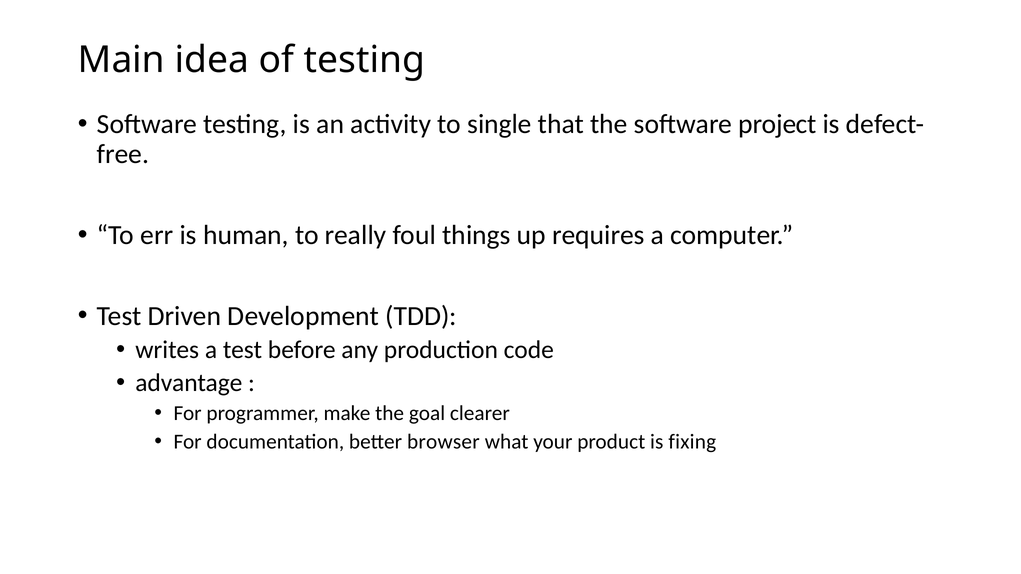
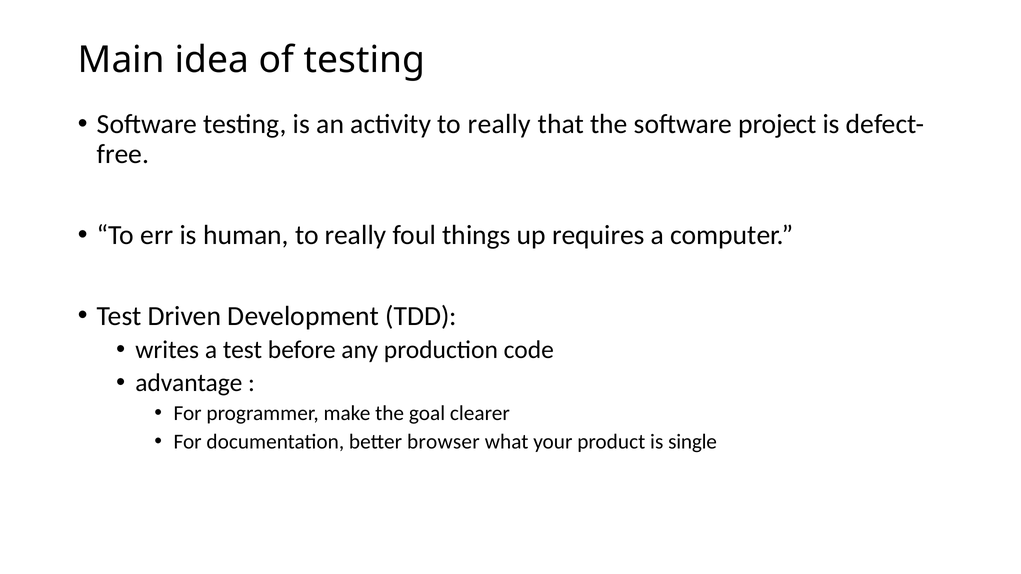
activity to single: single -> really
fixing: fixing -> single
